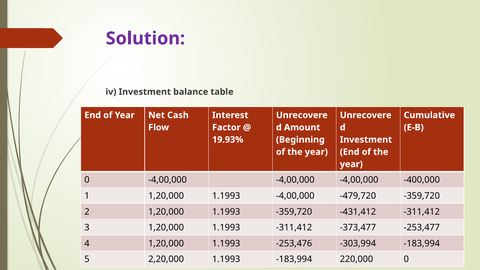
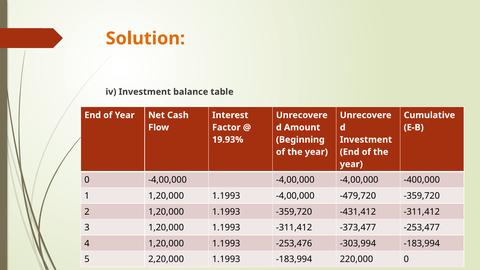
Solution colour: purple -> orange
